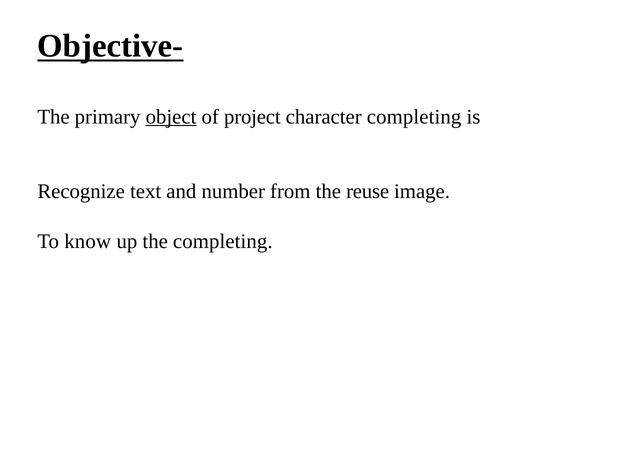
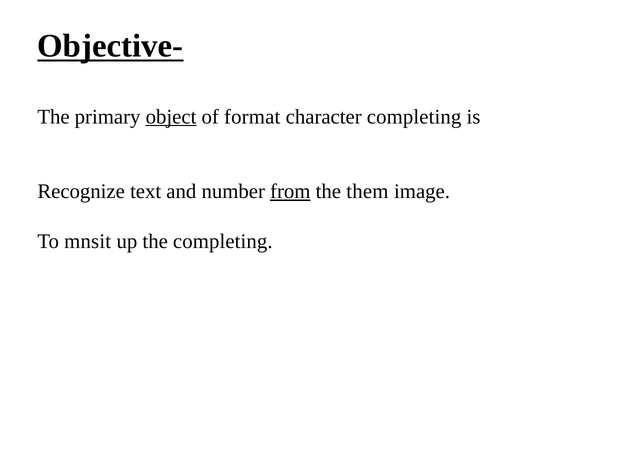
project: project -> format
from underline: none -> present
reuse: reuse -> them
know: know -> mnsit
